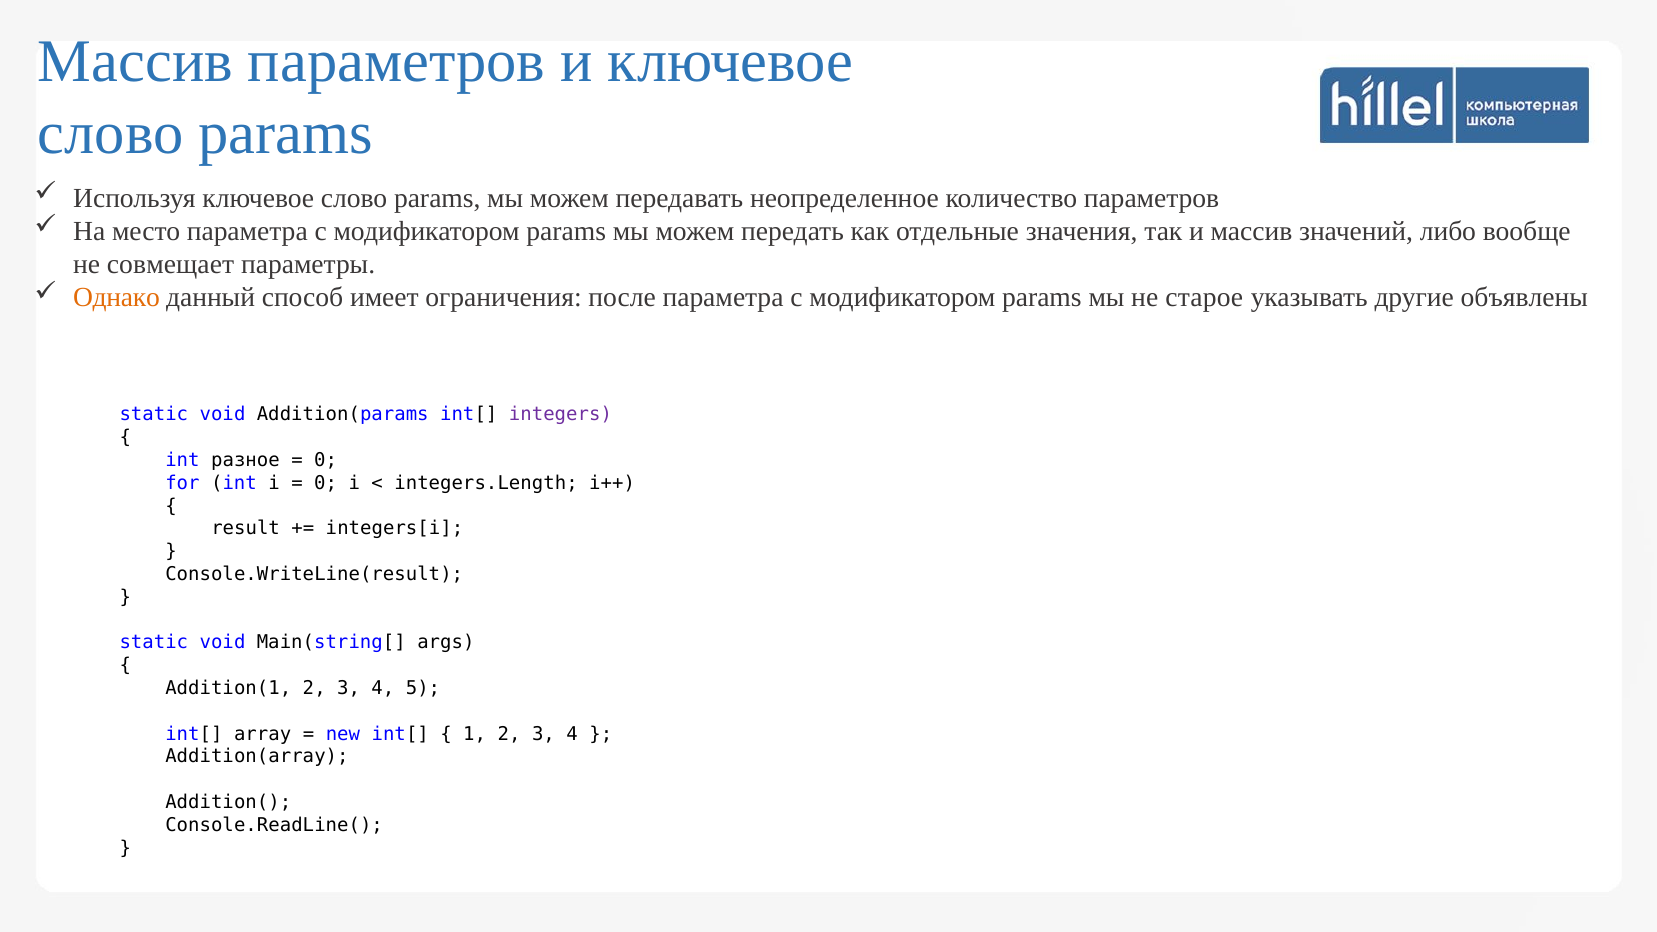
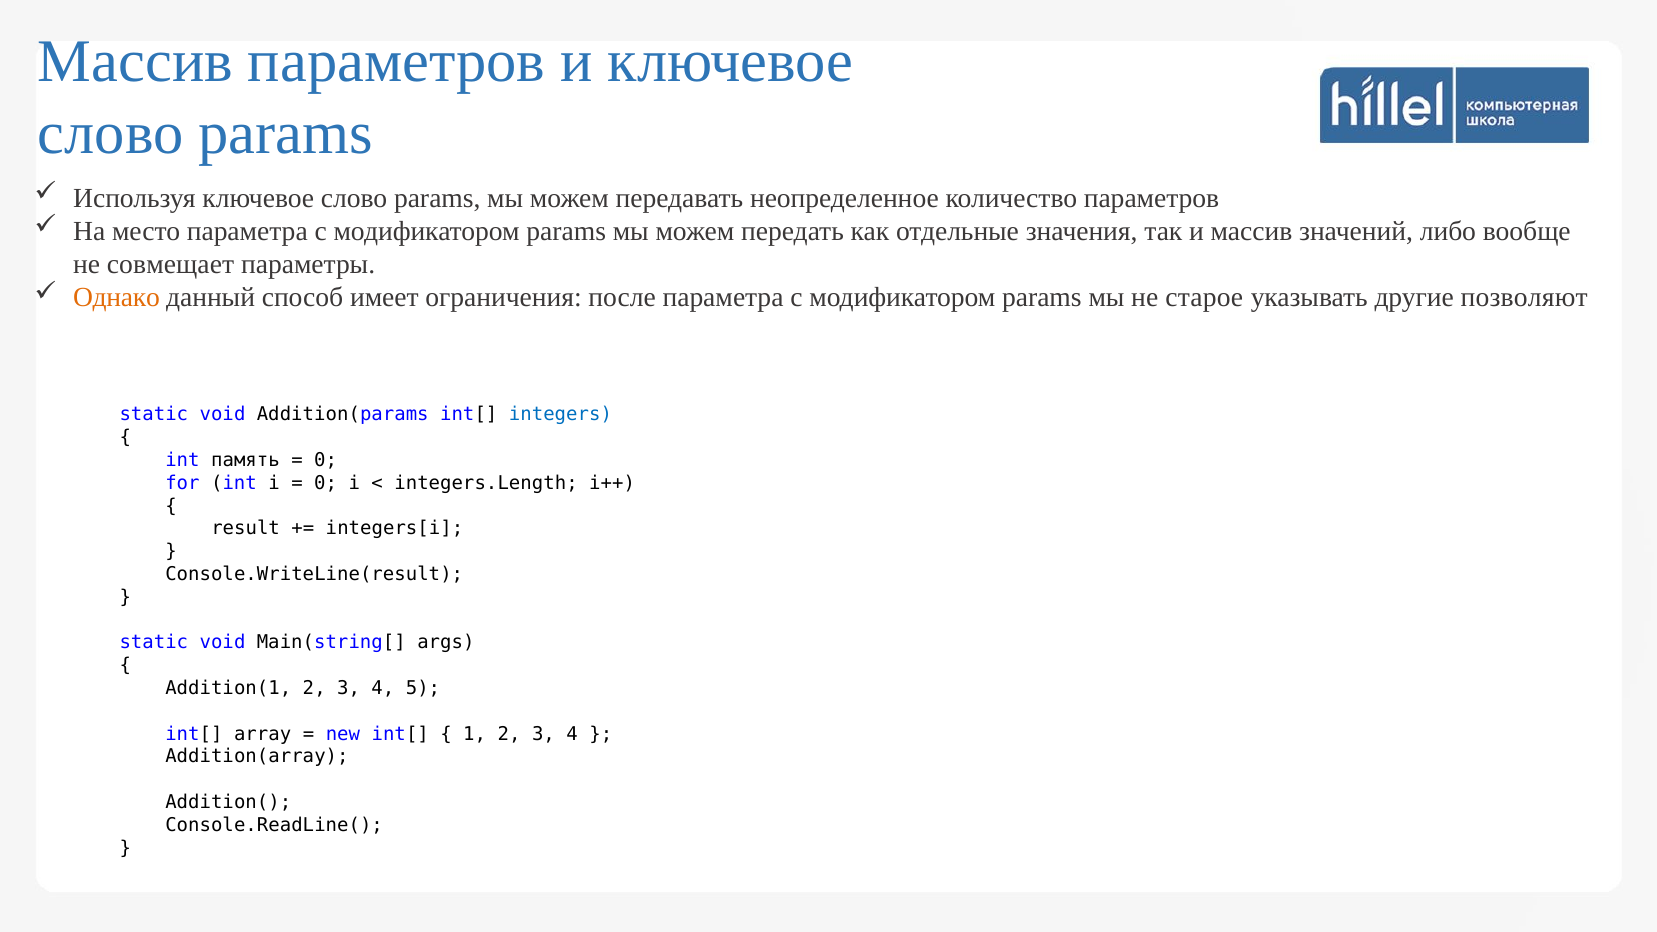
объявлены: объявлены -> позволяют
integers colour: purple -> blue
разное: разное -> память
